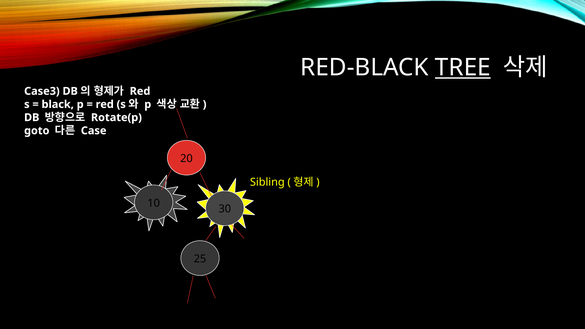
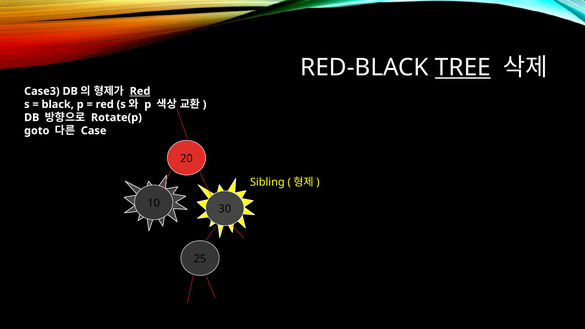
Red at (140, 91) underline: none -> present
